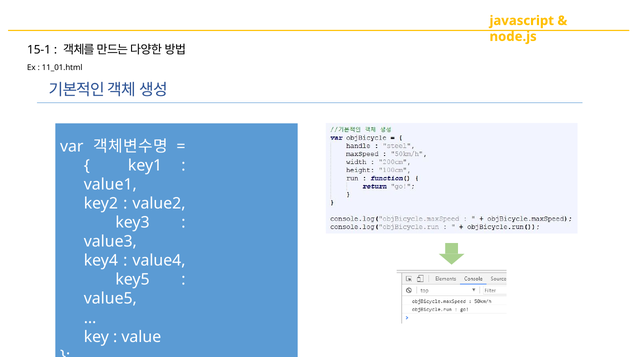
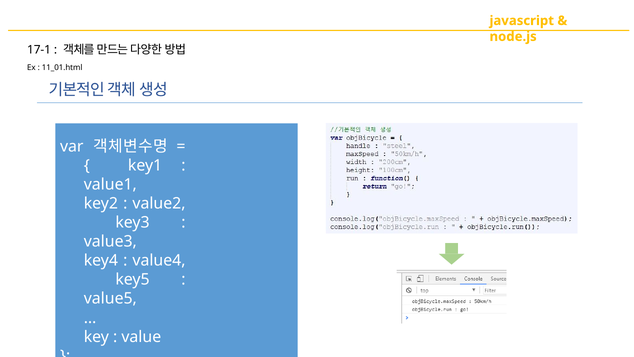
15-1: 15-1 -> 17-1
